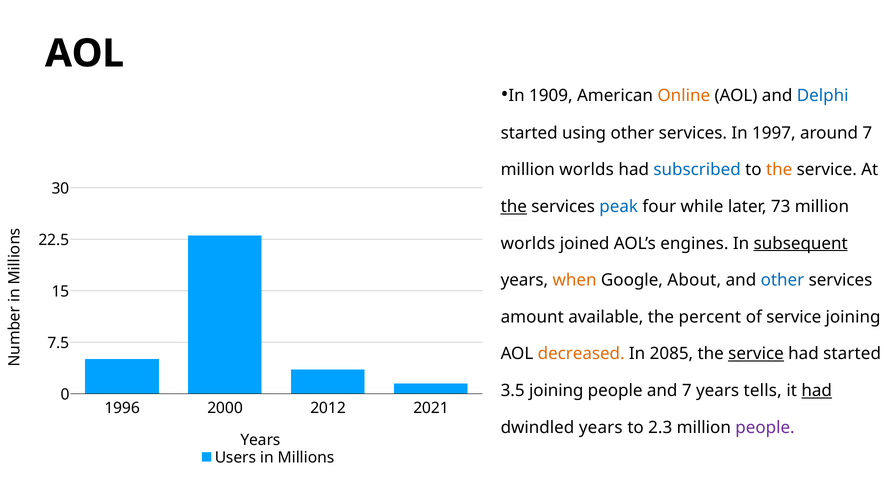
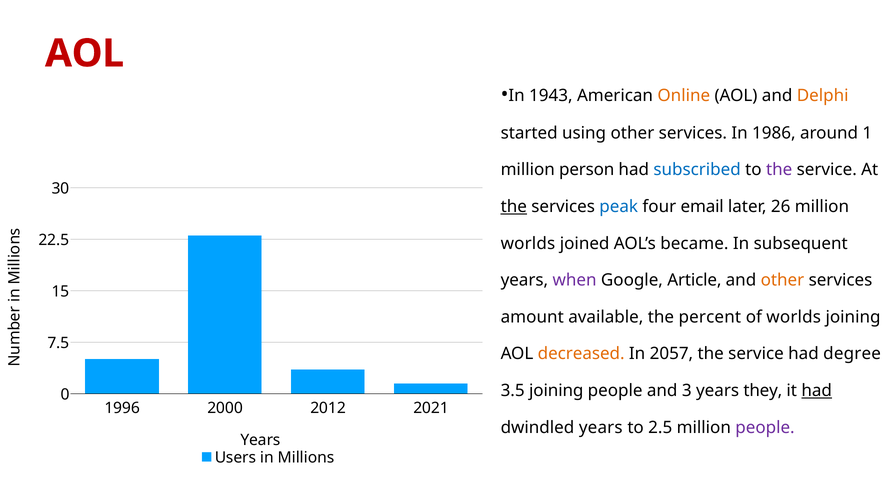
AOL at (85, 54) colour: black -> red
1909: 1909 -> 1943
Delphi colour: blue -> orange
1997: 1997 -> 1986
around 7: 7 -> 1
worlds at (587, 170): worlds -> person
the at (779, 170) colour: orange -> purple
while: while -> email
73: 73 -> 26
engines: engines -> became
subsequent underline: present -> none
when colour: orange -> purple
About: About -> Article
other at (782, 280) colour: blue -> orange
of service: service -> worlds
2085: 2085 -> 2057
service at (756, 354) underline: present -> none
had started: started -> degree
and 7: 7 -> 3
tells: tells -> they
2.3: 2.3 -> 2.5
